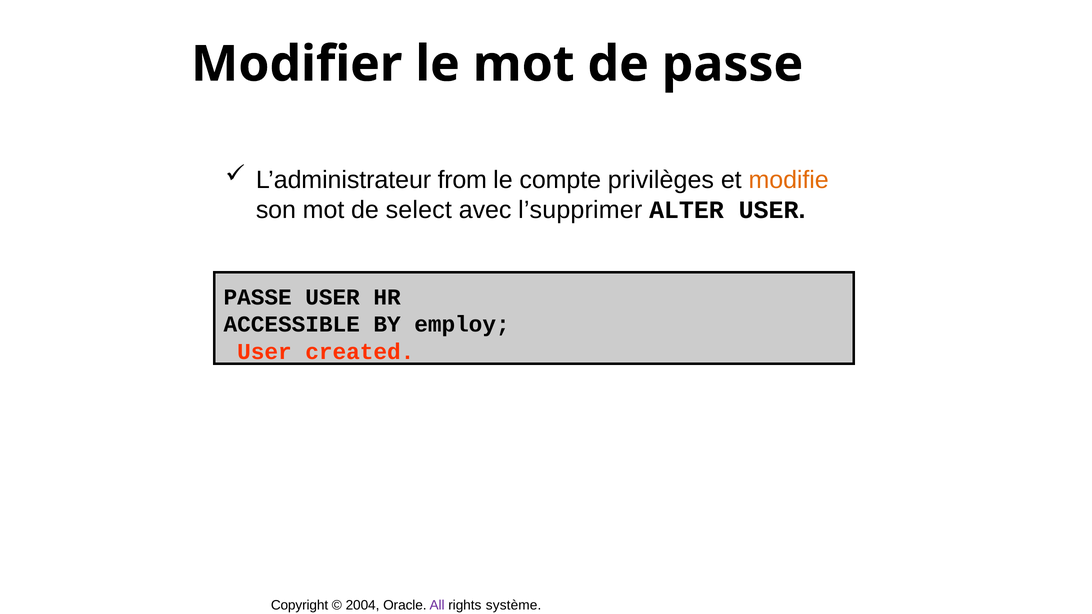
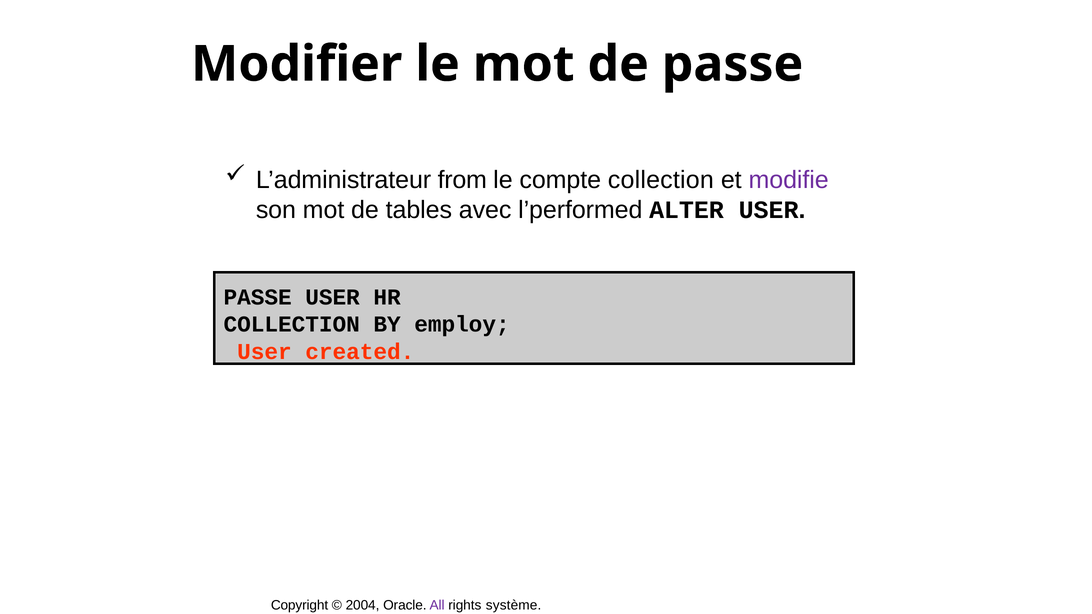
compte privilèges: privilèges -> collection
modifie colour: orange -> purple
select: select -> tables
l’supprimer: l’supprimer -> l’performed
ACCESSIBLE at (292, 325): ACCESSIBLE -> COLLECTION
